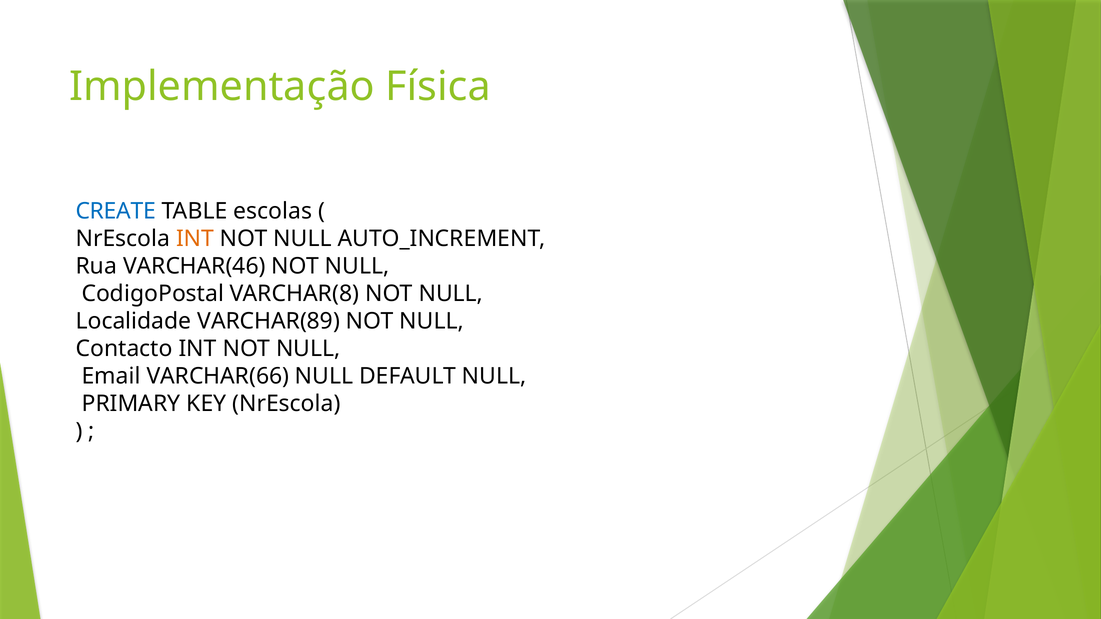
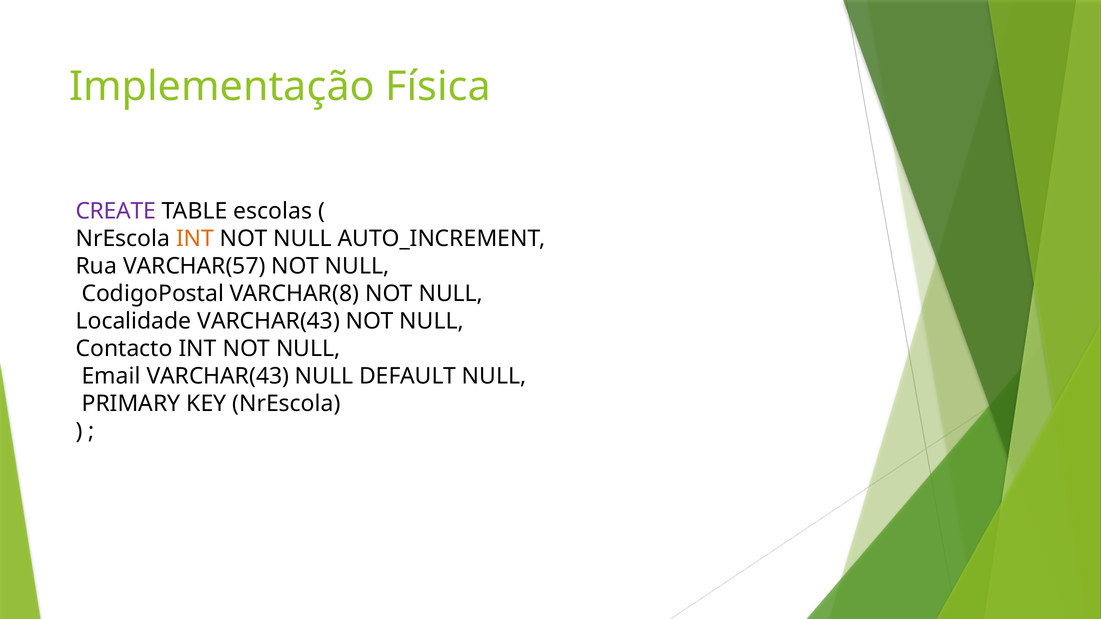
CREATE colour: blue -> purple
VARCHAR(46: VARCHAR(46 -> VARCHAR(57
Localidade VARCHAR(89: VARCHAR(89 -> VARCHAR(43
Email VARCHAR(66: VARCHAR(66 -> VARCHAR(43
